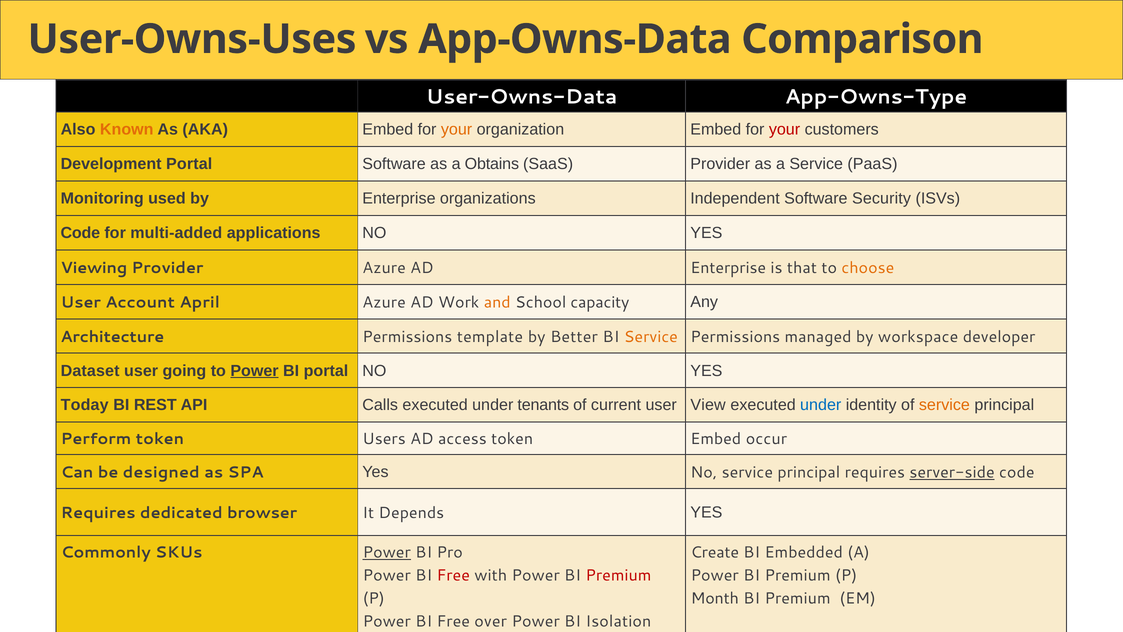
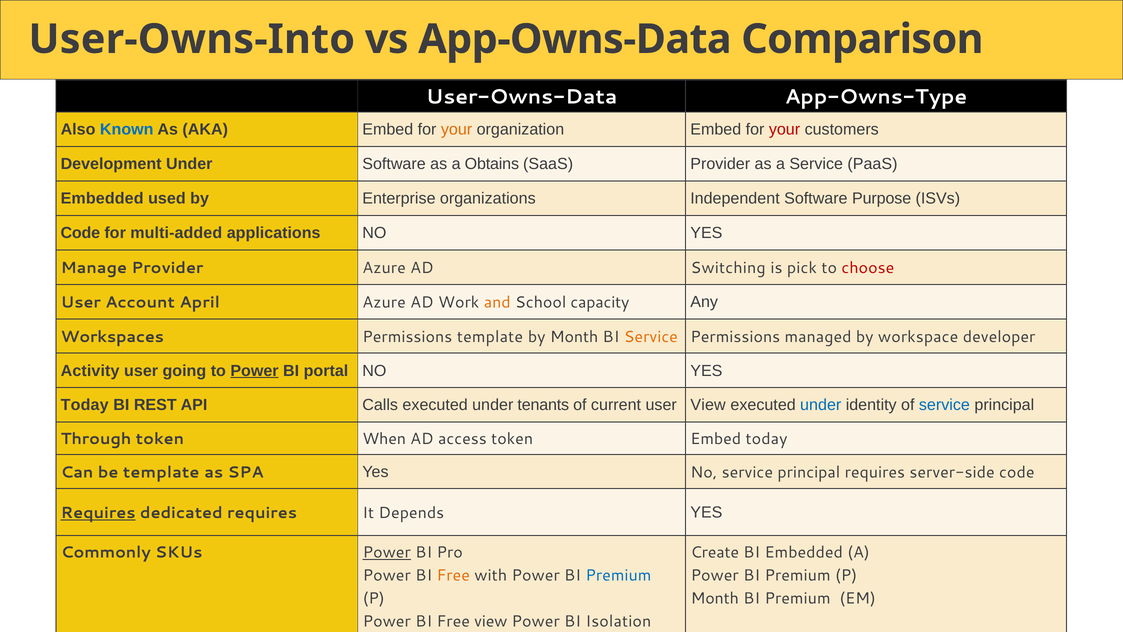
User-Owns-Uses: User-Owns-Uses -> User-Owns-Into
Known colour: orange -> blue
Development Portal: Portal -> Under
Monitoring at (102, 198): Monitoring -> Embedded
Security: Security -> Purpose
Viewing: Viewing -> Manage
AD Enterprise: Enterprise -> Switching
that: that -> pick
choose colour: orange -> red
Architecture: Architecture -> Workspaces
by Better: Better -> Month
Dataset: Dataset -> Activity
service at (944, 405) colour: orange -> blue
Perform: Perform -> Through
Users: Users -> When
Embed occur: occur -> today
be designed: designed -> template
server-side underline: present -> none
Requires at (98, 513) underline: none -> present
dedicated browser: browser -> requires
Free at (453, 575) colour: red -> orange
Premium at (618, 575) colour: red -> blue
Free over: over -> view
